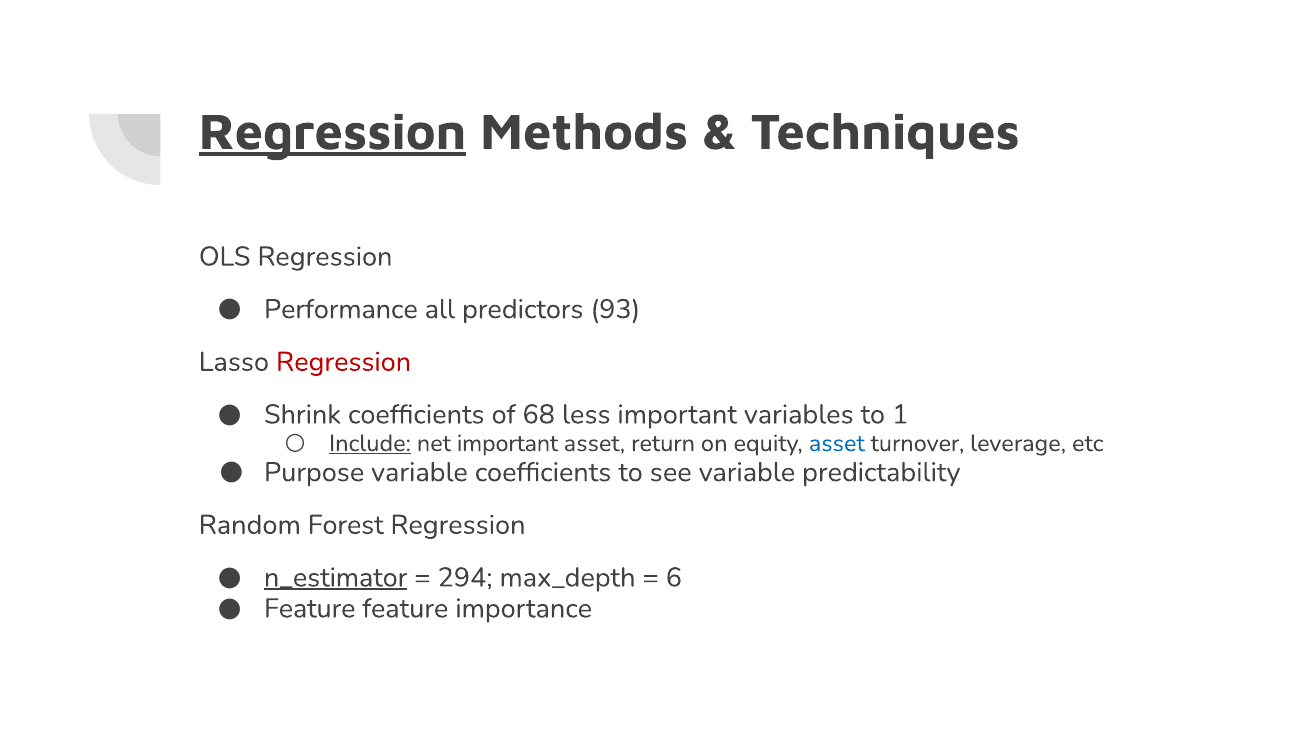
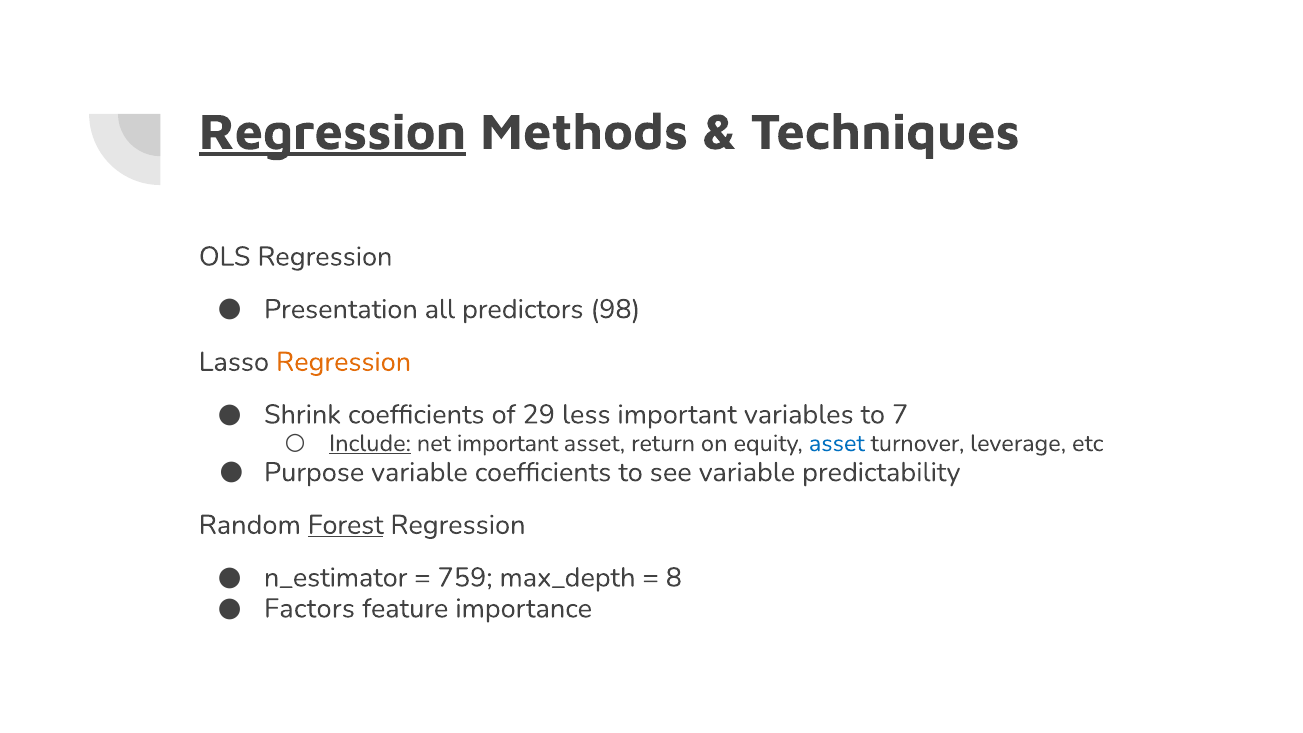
Performance: Performance -> Presentation
93: 93 -> 98
Regression at (344, 362) colour: red -> orange
68: 68 -> 29
1: 1 -> 7
Forest underline: none -> present
n_estimator underline: present -> none
294: 294 -> 759
6: 6 -> 8
Feature at (310, 608): Feature -> Factors
